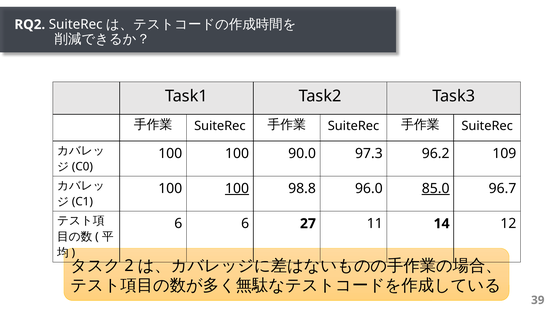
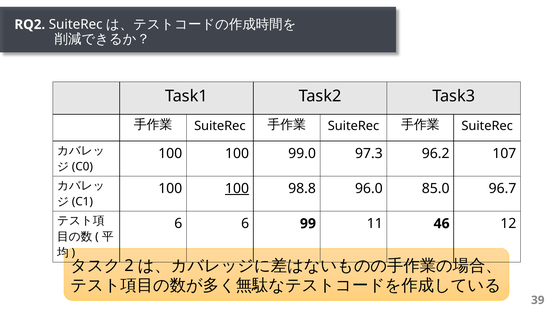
90.0: 90.0 -> 99.0
109: 109 -> 107
85.0 underline: present -> none
27: 27 -> 99
14: 14 -> 46
